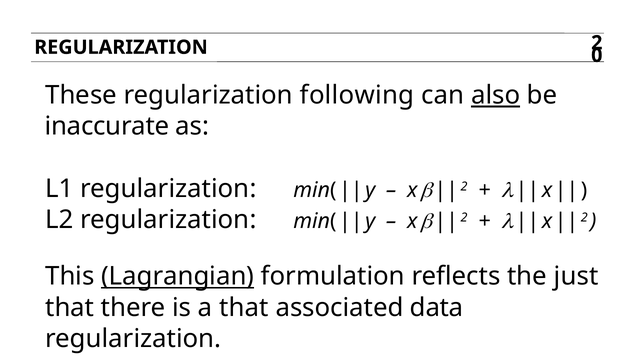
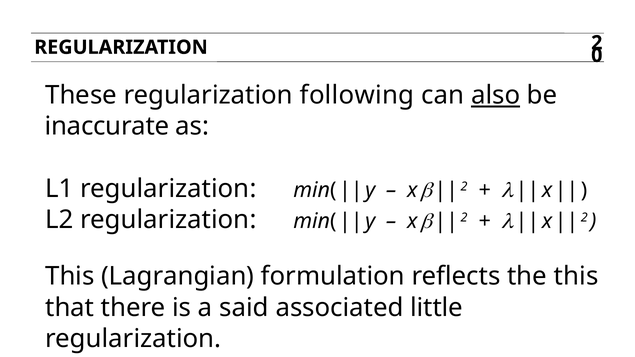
Lagrangian underline: present -> none
the just: just -> this
a that: that -> said
data: data -> little
